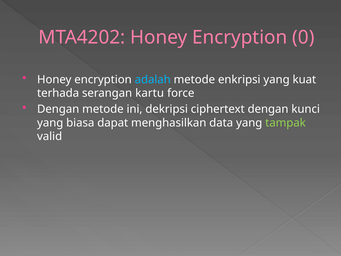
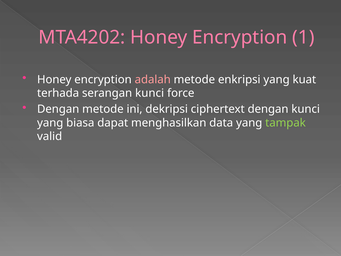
0: 0 -> 1
adalah colour: light blue -> pink
serangan kartu: kartu -> kunci
